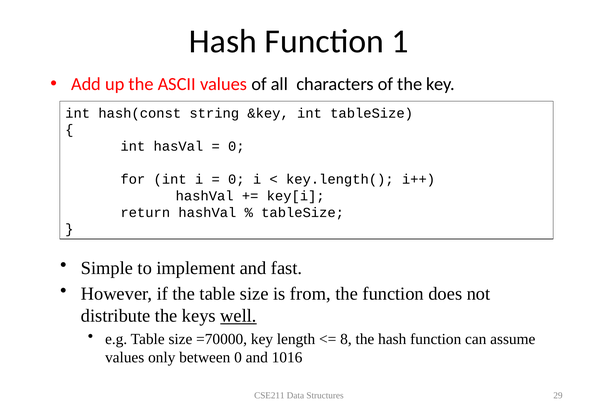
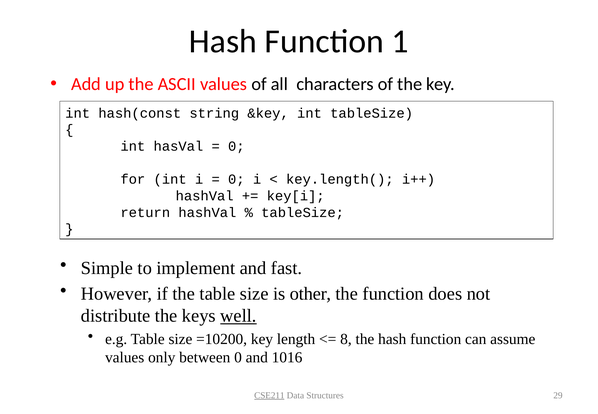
from: from -> other
=70000: =70000 -> =10200
CSE211 underline: none -> present
